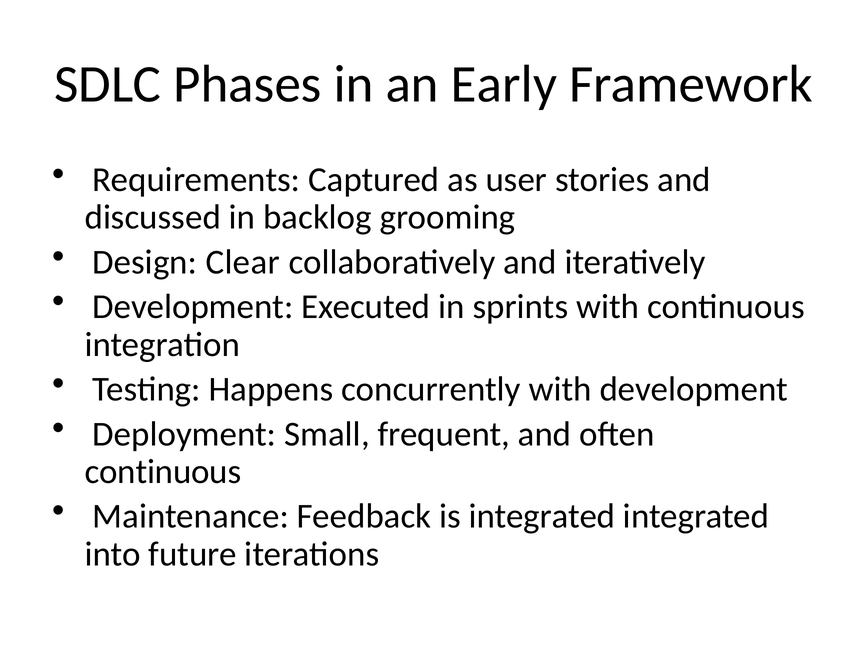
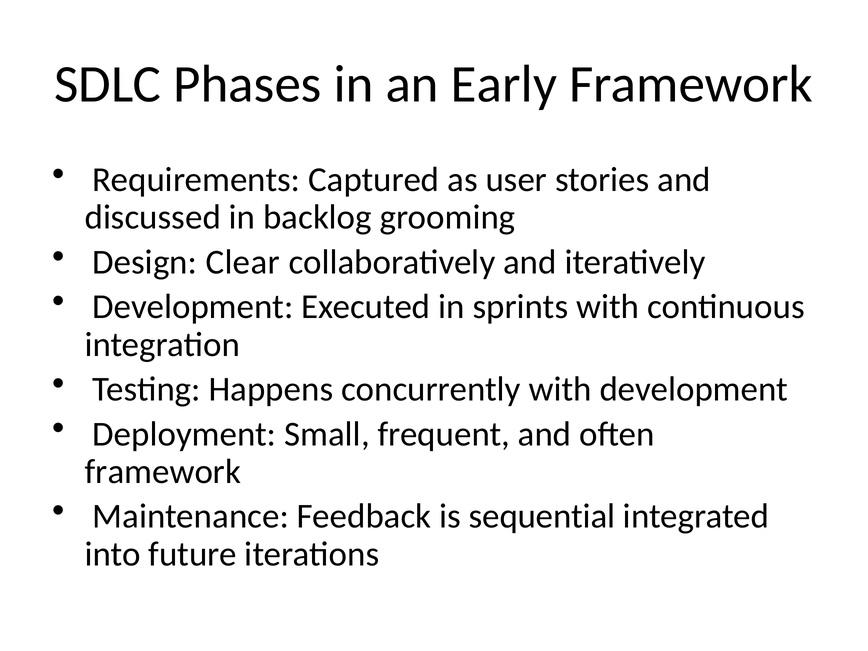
continuous at (163, 472): continuous -> framework
is integrated: integrated -> sequential
